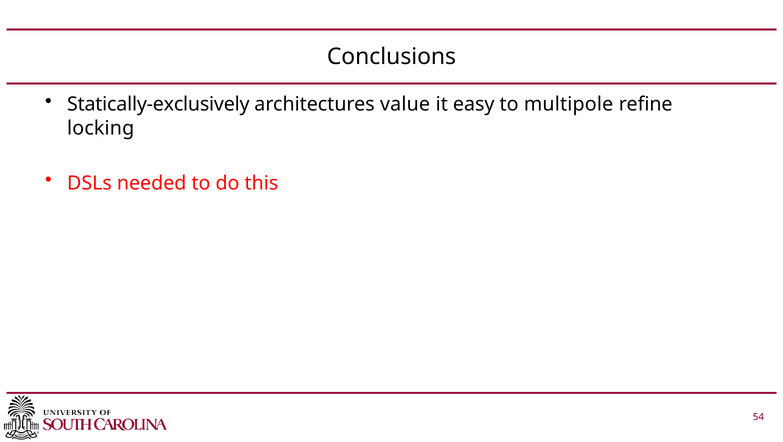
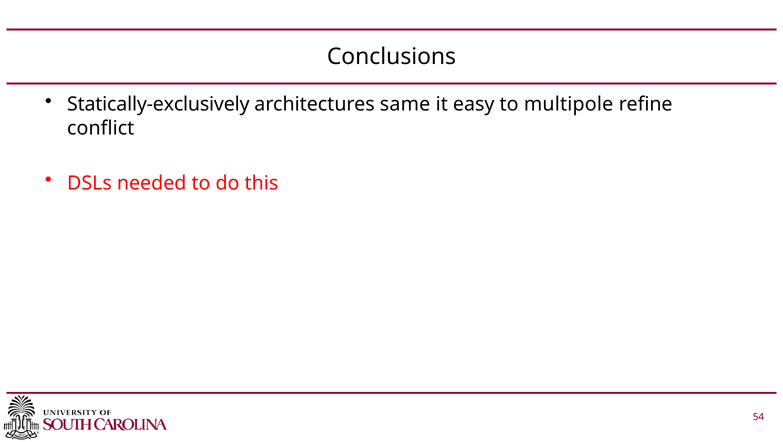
value: value -> same
locking: locking -> conflict
